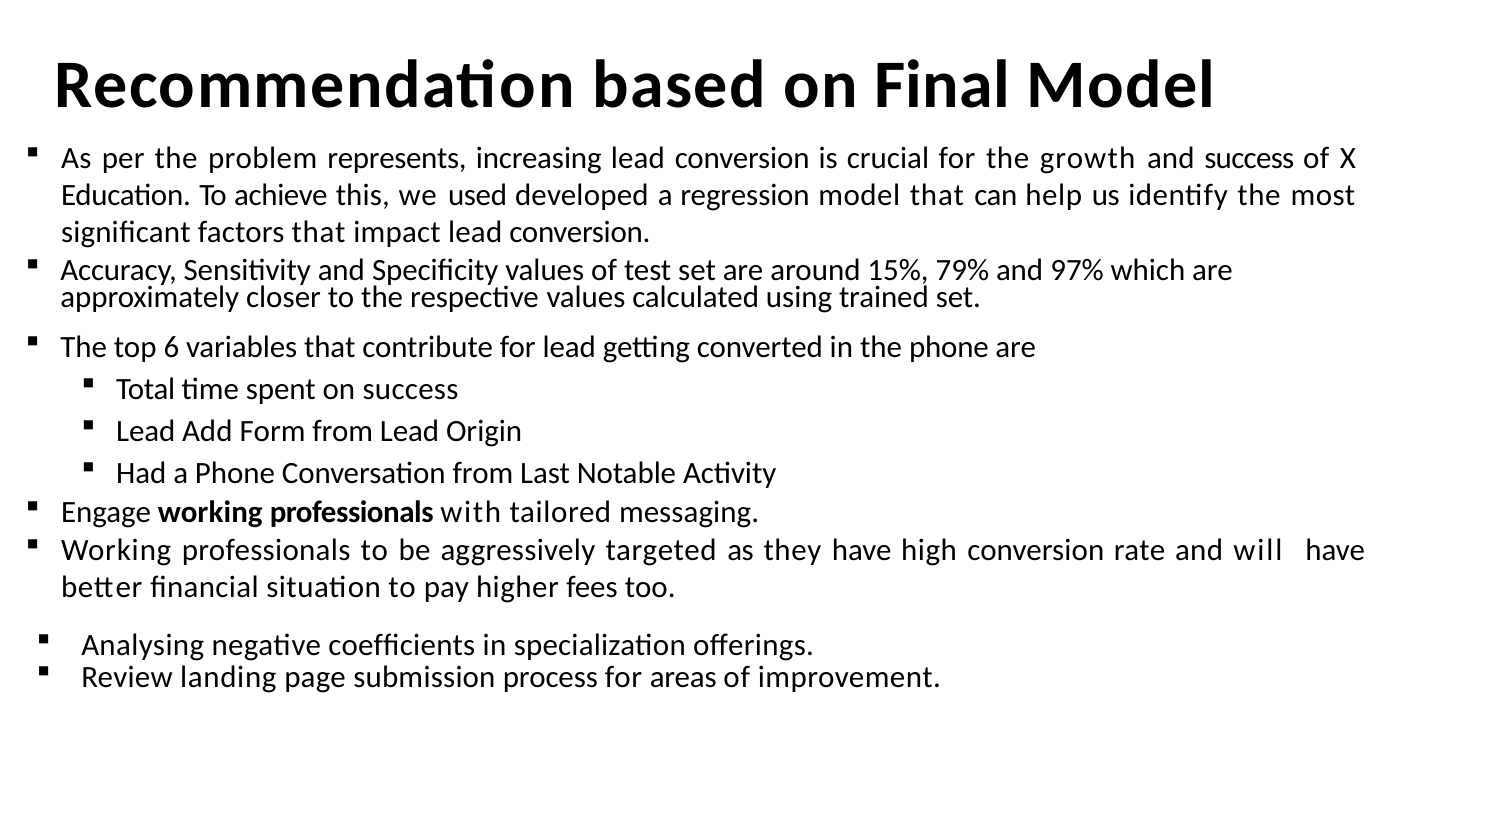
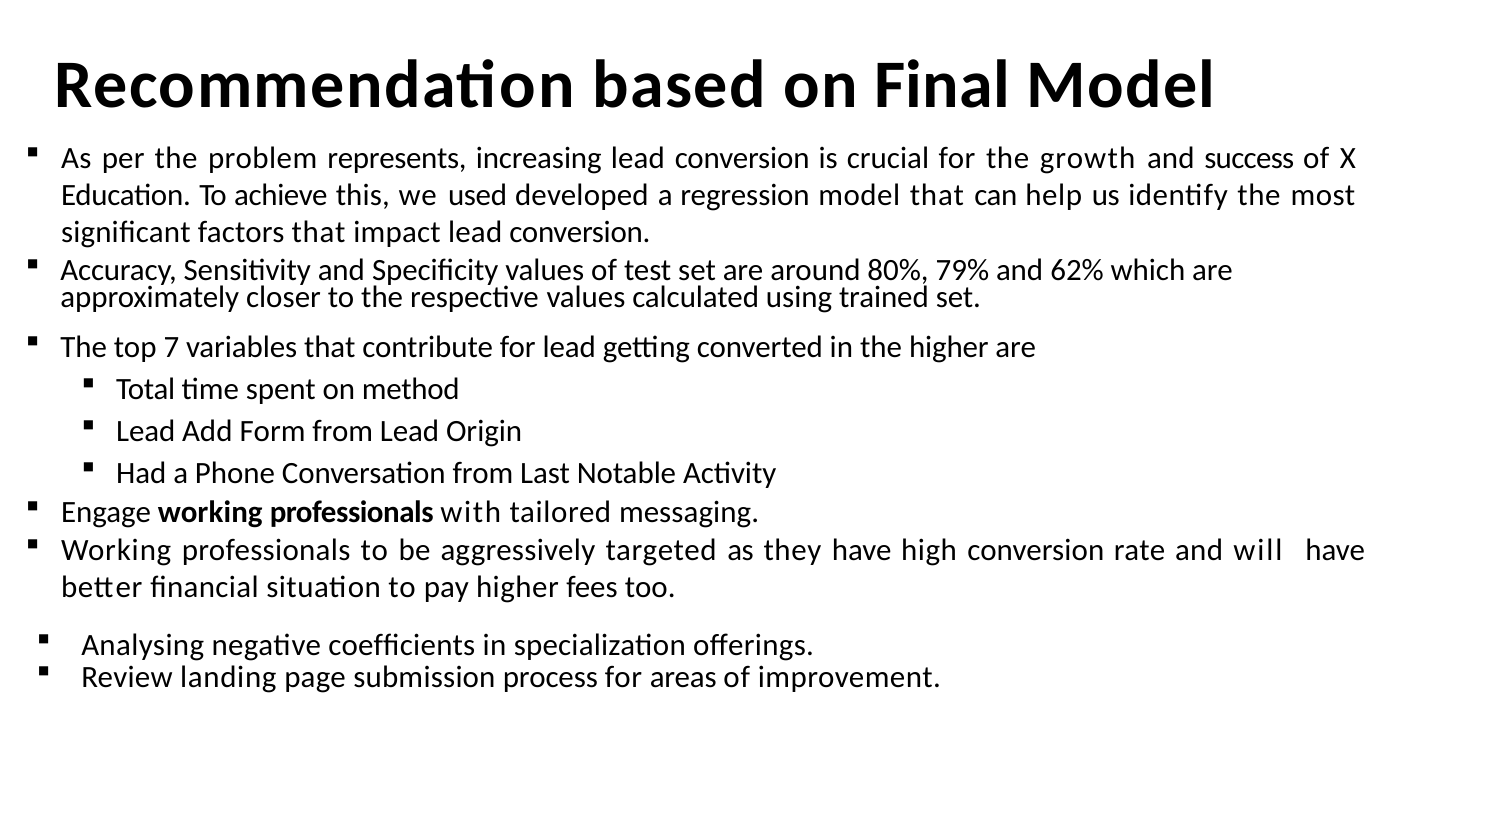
15%: 15% -> 80%
97%: 97% -> 62%
6: 6 -> 7
the phone: phone -> higher
on success: success -> method
